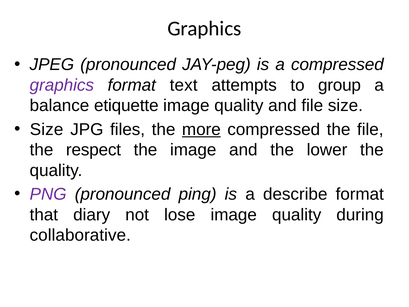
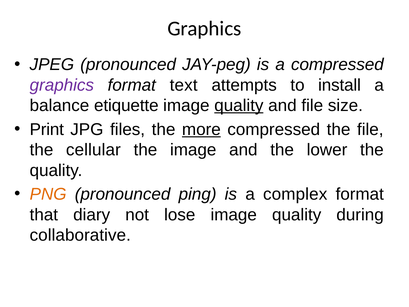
group: group -> install
quality at (239, 105) underline: none -> present
Size at (47, 129): Size -> Print
respect: respect -> cellular
PNG colour: purple -> orange
describe: describe -> complex
